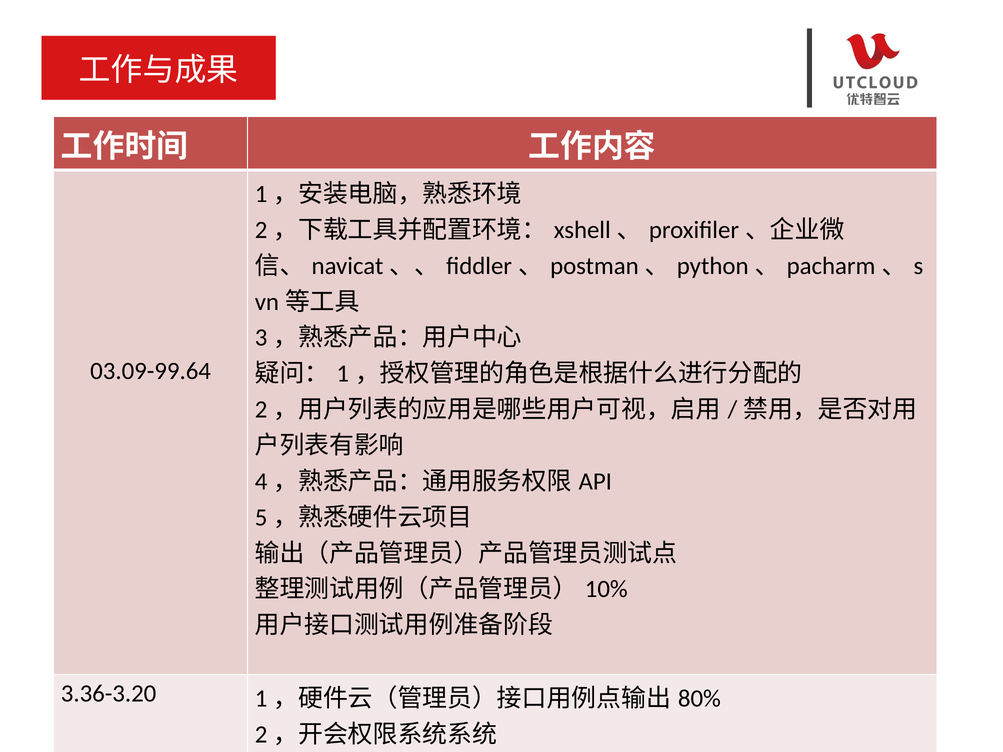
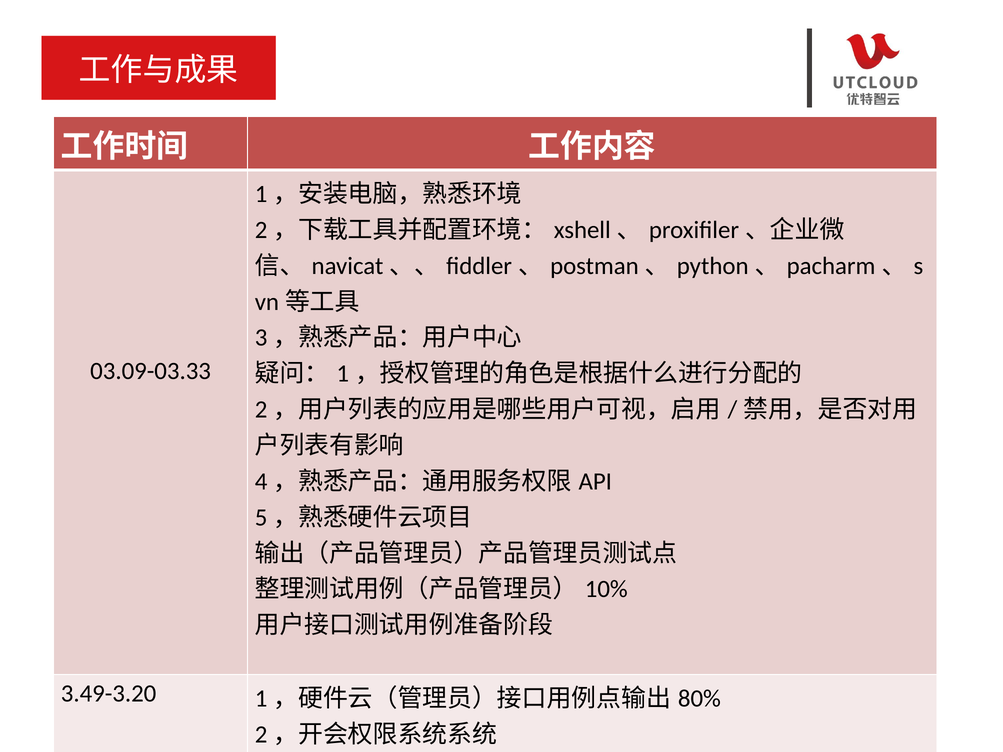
03.09-99.64: 03.09-99.64 -> 03.09-03.33
3.36-3.20: 3.36-3.20 -> 3.49-3.20
